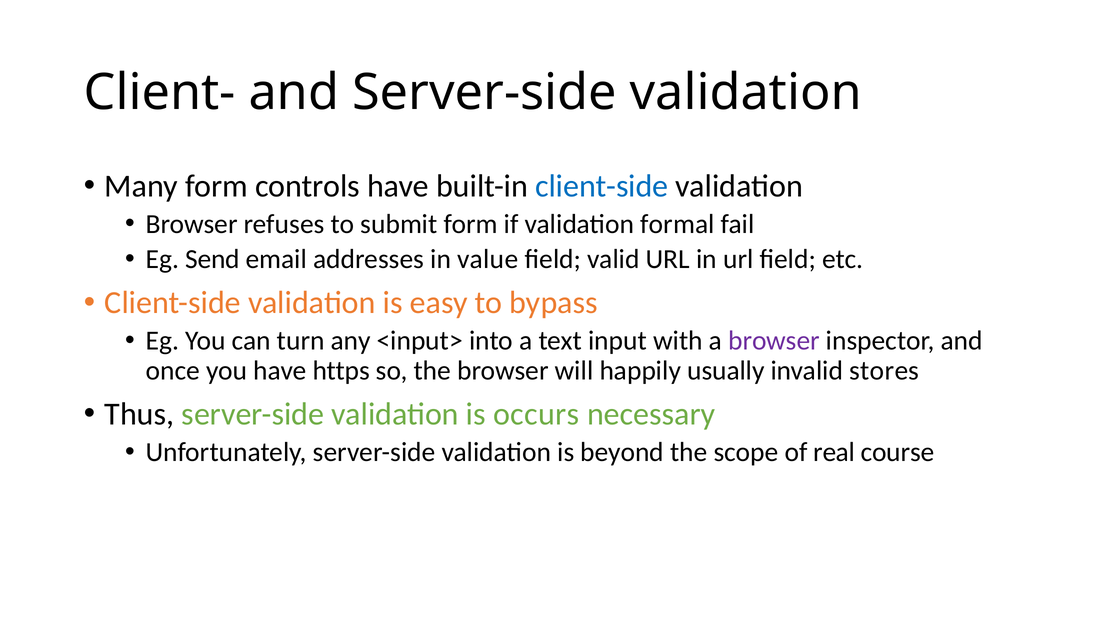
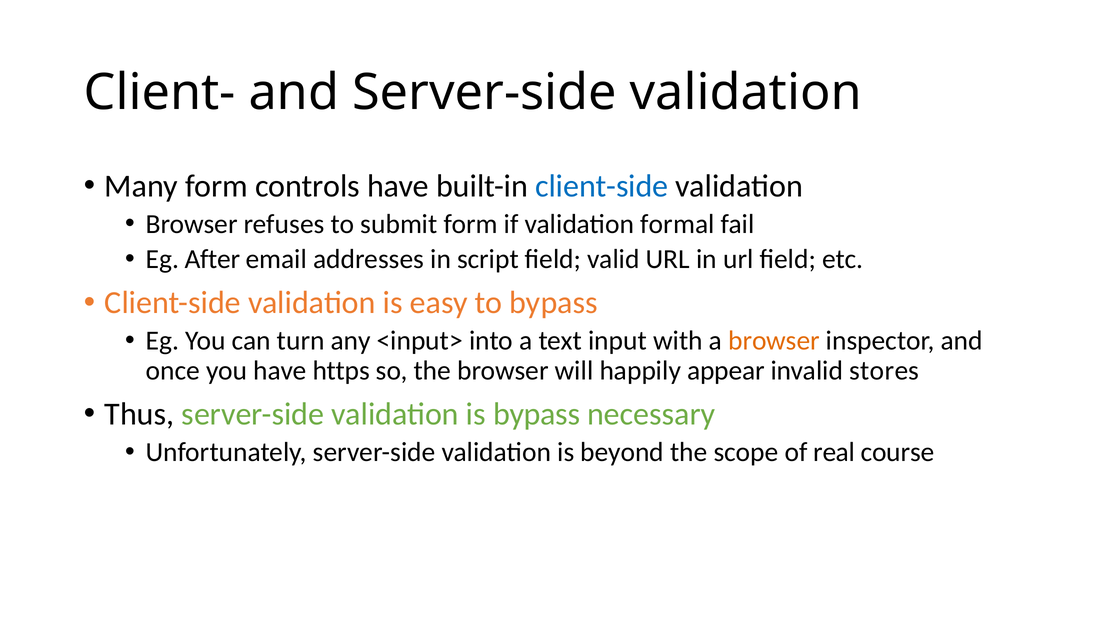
Send: Send -> After
value: value -> script
browser at (774, 341) colour: purple -> orange
usually: usually -> appear
is occurs: occurs -> bypass
